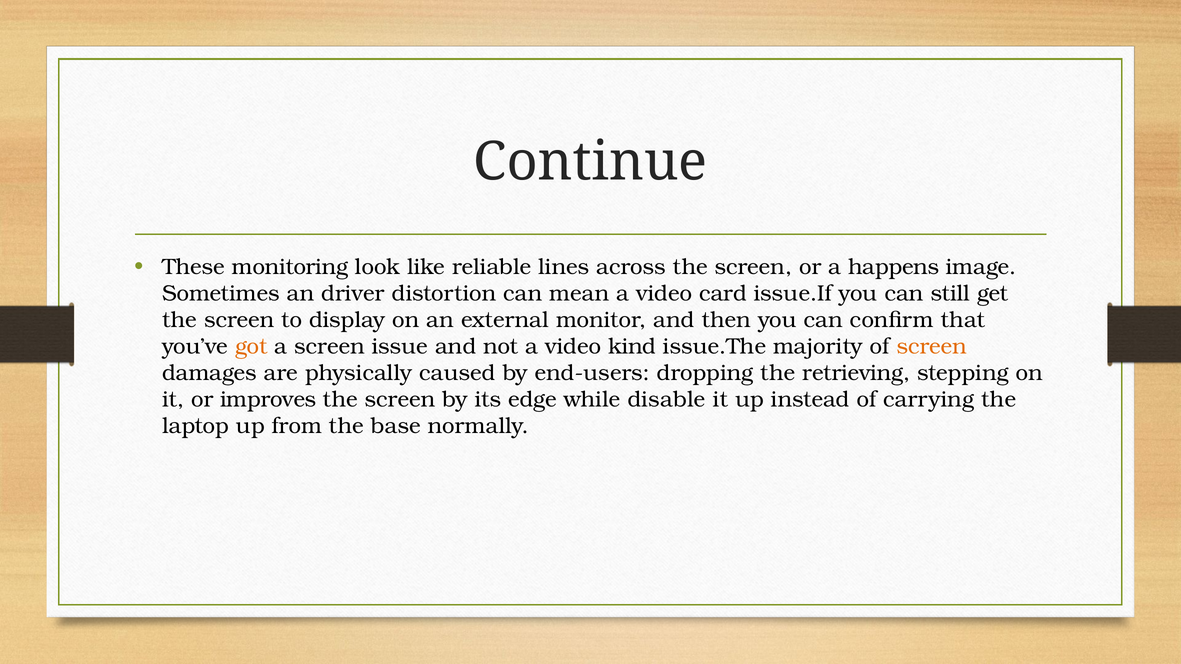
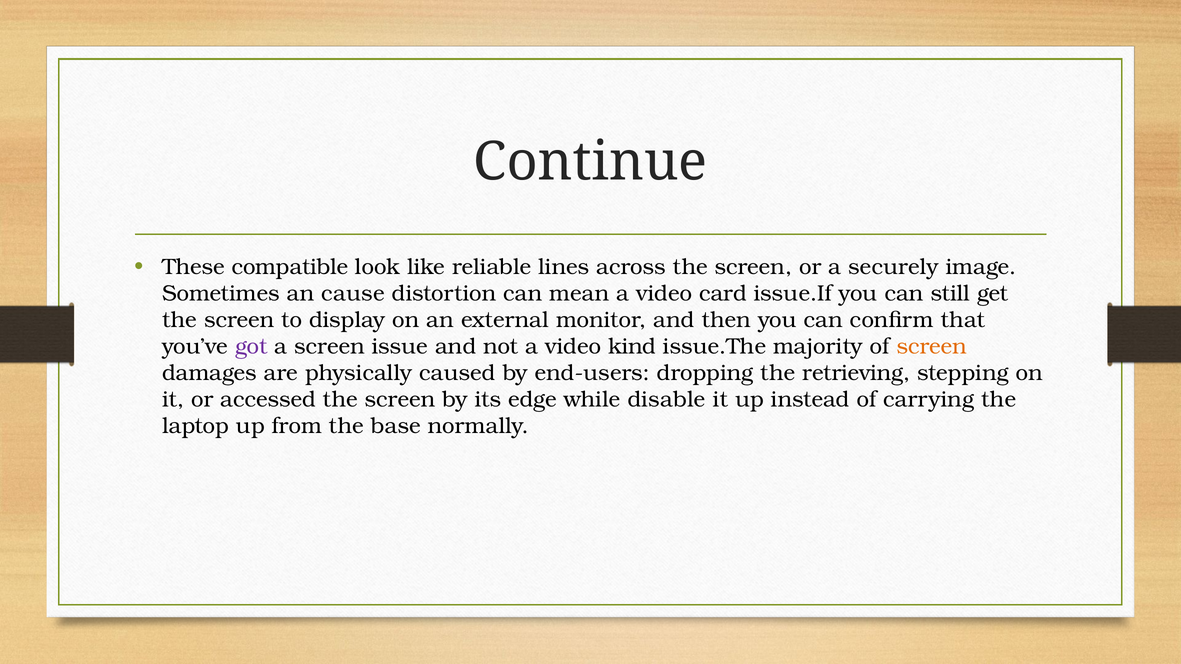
monitoring: monitoring -> compatible
happens: happens -> securely
driver: driver -> cause
got colour: orange -> purple
improves: improves -> accessed
